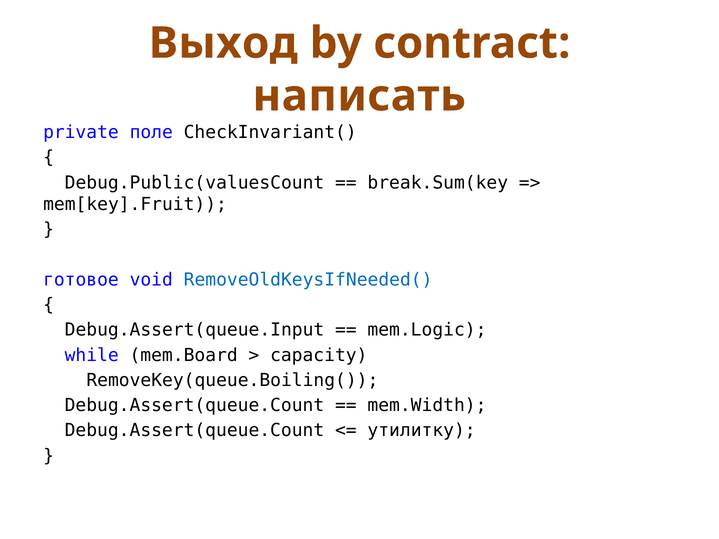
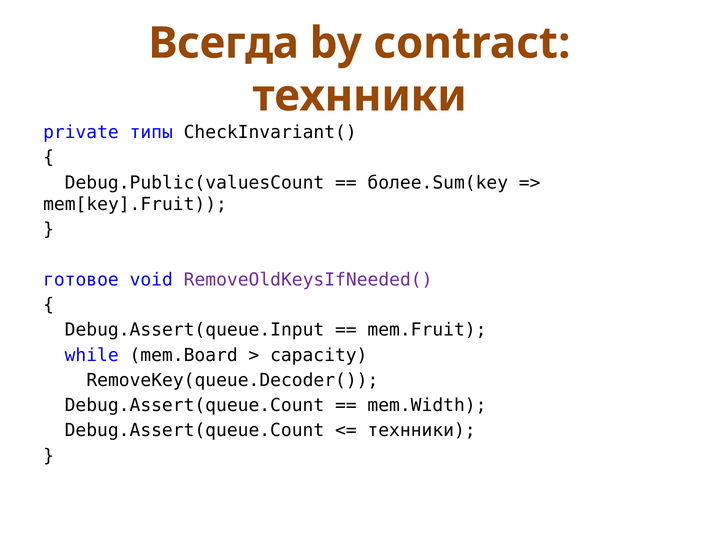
Выход: Выход -> Всегда
написать at (359, 96): написать -> технники
поле: поле -> типы
break.Sum(key: break.Sum(key -> более.Sum(key
RemoveOldKeysIfNeeded( colour: blue -> purple
mem.Logic: mem.Logic -> mem.Fruit
RemoveKey(queue.Boiling(: RemoveKey(queue.Boiling( -> RemoveKey(queue.Decoder(
утилитку at (422, 431): утилитку -> технники
